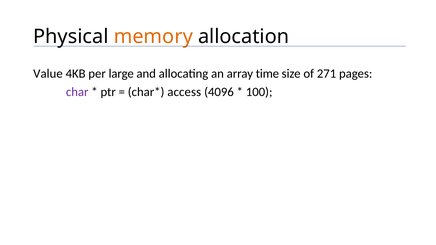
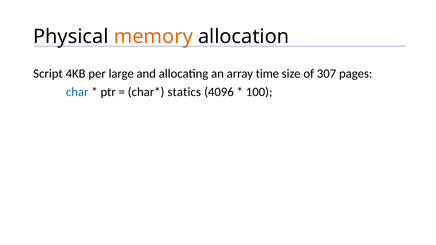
Value: Value -> Script
271: 271 -> 307
char colour: purple -> blue
access: access -> statics
